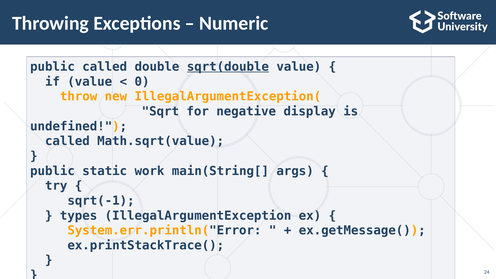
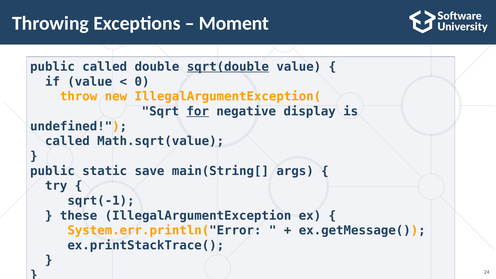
Numeric: Numeric -> Moment
for underline: none -> present
work: work -> save
types: types -> these
